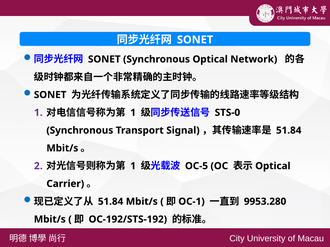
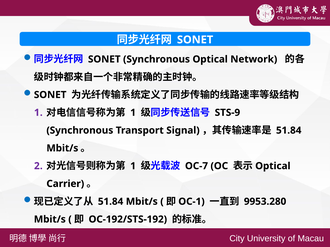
STS-0: STS-0 -> STS-9
OC-5: OC-5 -> OC-7
